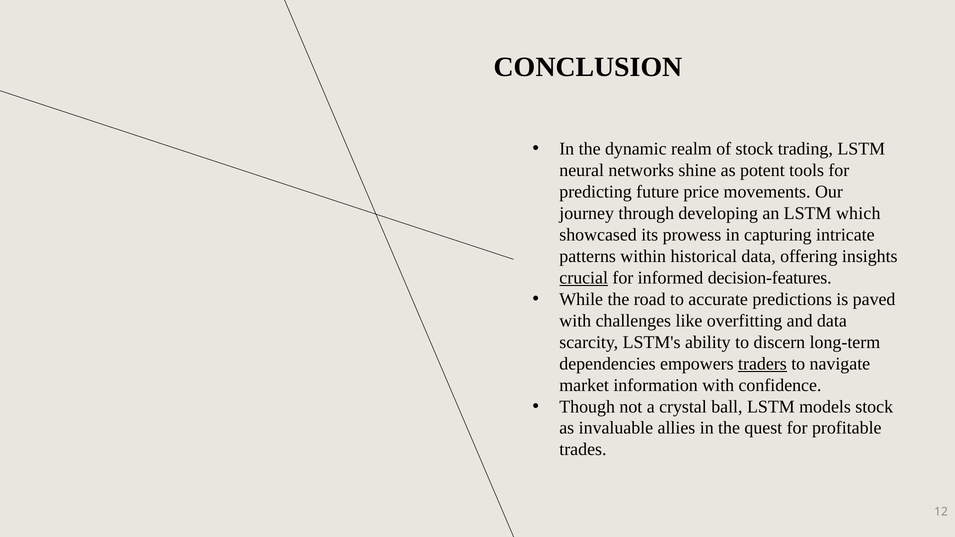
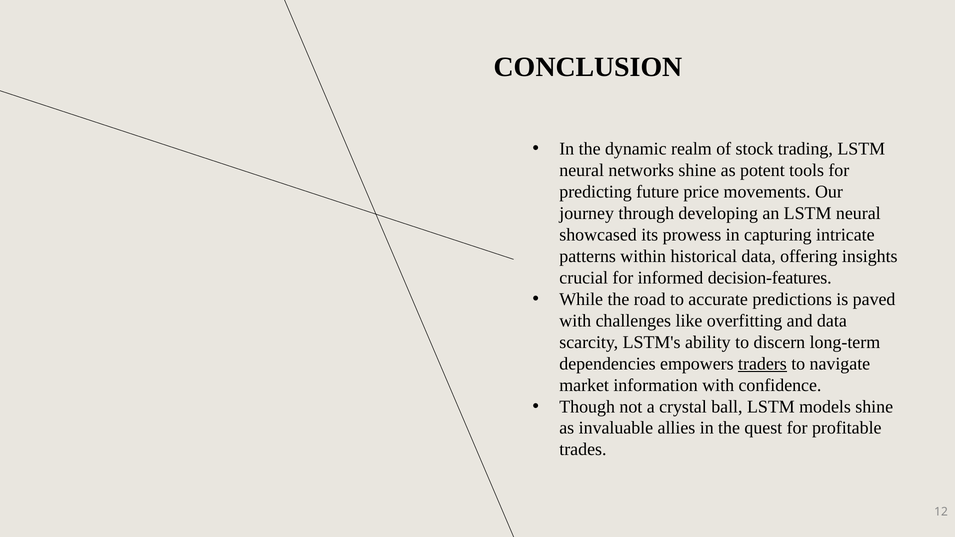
an LSTM which: which -> neural
crucial underline: present -> none
models stock: stock -> shine
